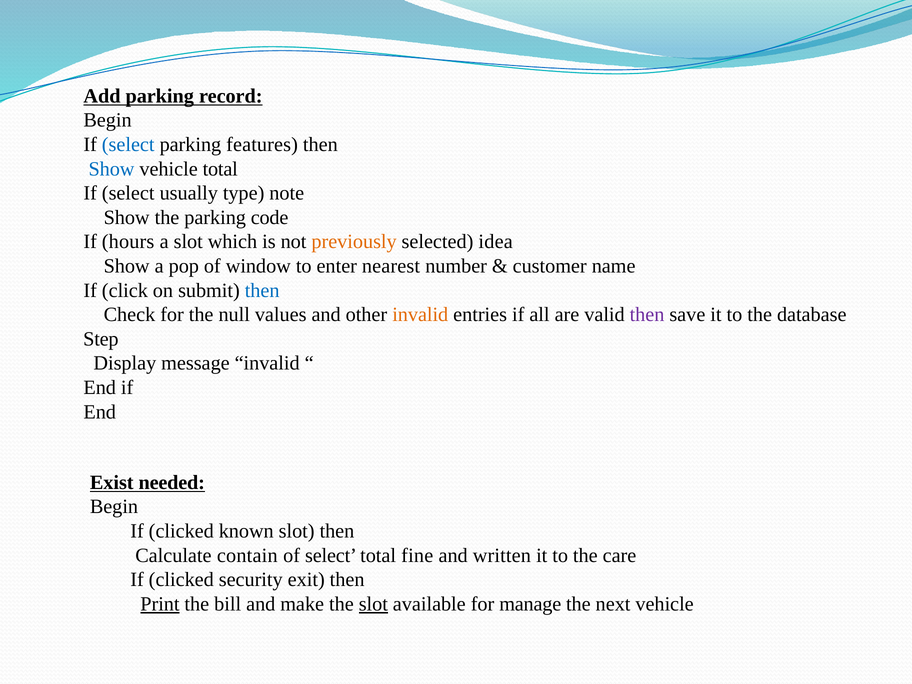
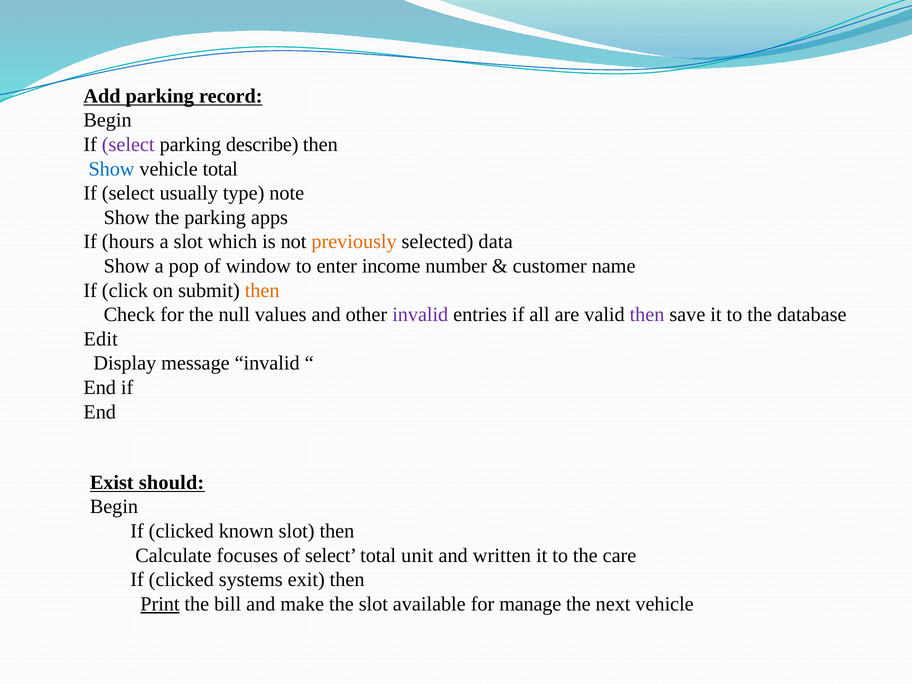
select at (128, 145) colour: blue -> purple
features: features -> describe
code: code -> apps
idea: idea -> data
nearest: nearest -> income
then at (262, 290) colour: blue -> orange
invalid at (420, 315) colour: orange -> purple
Step: Step -> Edit
needed: needed -> should
contain: contain -> focuses
fine: fine -> unit
security: security -> systems
slot at (373, 604) underline: present -> none
